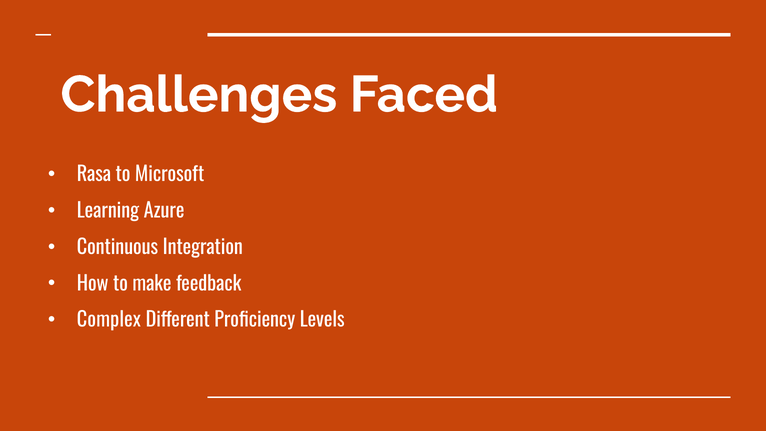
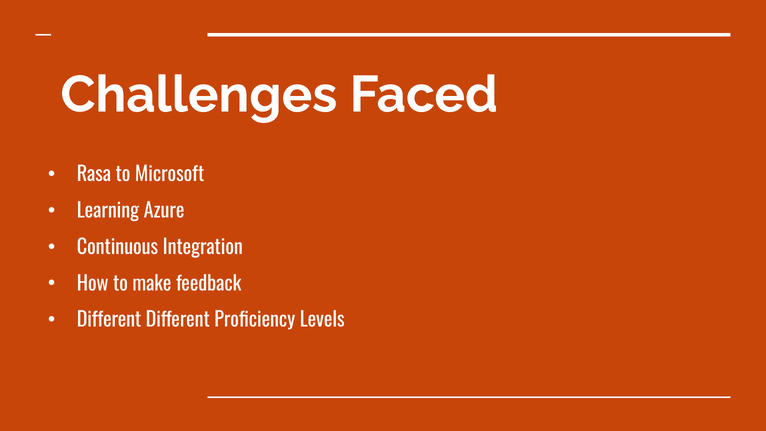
Complex at (109, 320): Complex -> Different
